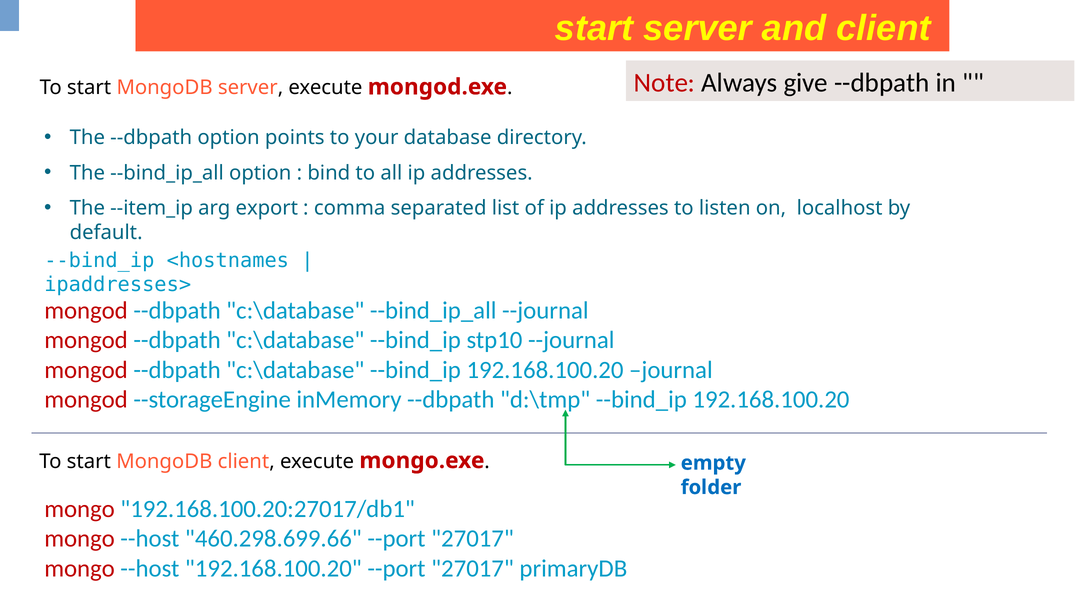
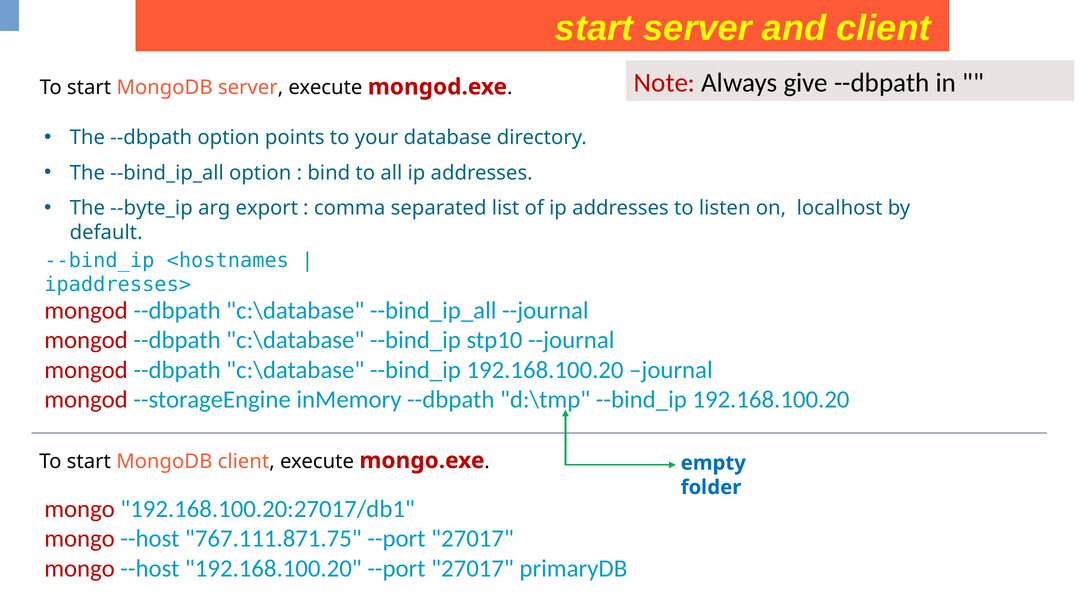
--item_ip: --item_ip -> --byte_ip
460.298.699.66: 460.298.699.66 -> 767.111.871.75
